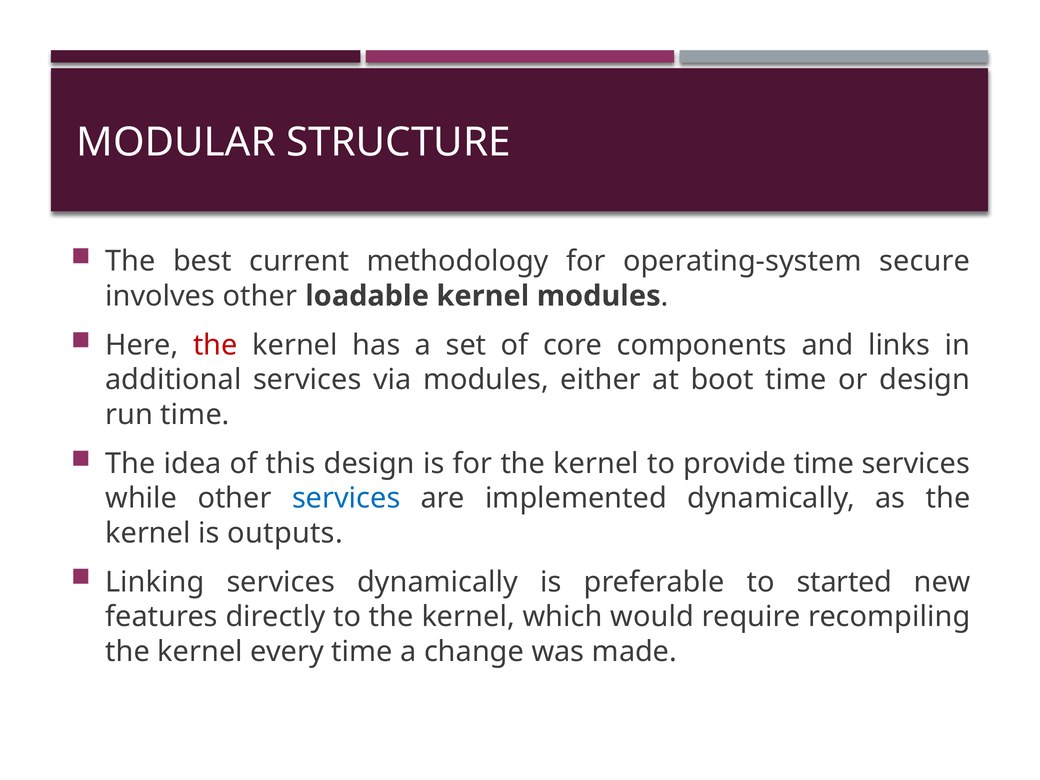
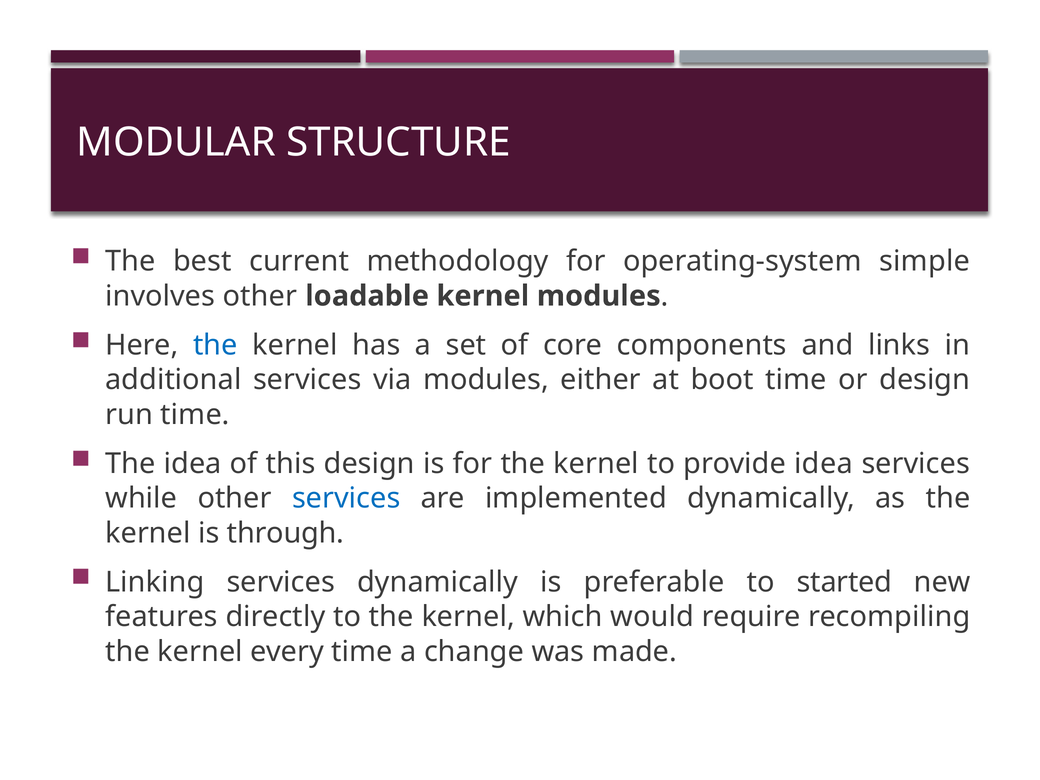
secure: secure -> simple
the at (215, 345) colour: red -> blue
provide time: time -> idea
outputs: outputs -> through
